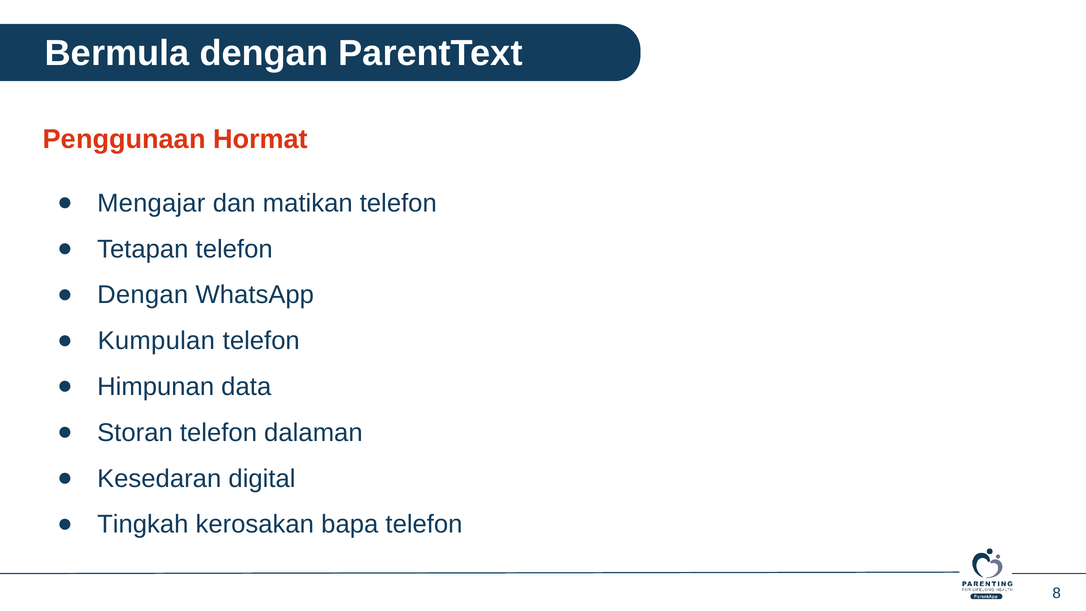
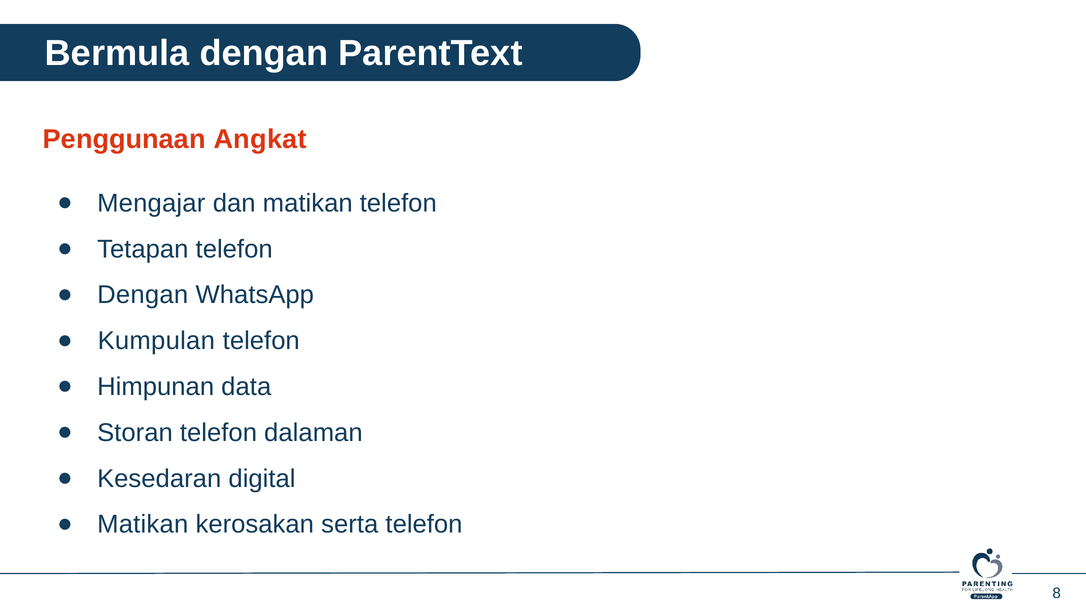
Hormat: Hormat -> Angkat
Tingkah at (143, 524): Tingkah -> Matikan
bapa: bapa -> serta
